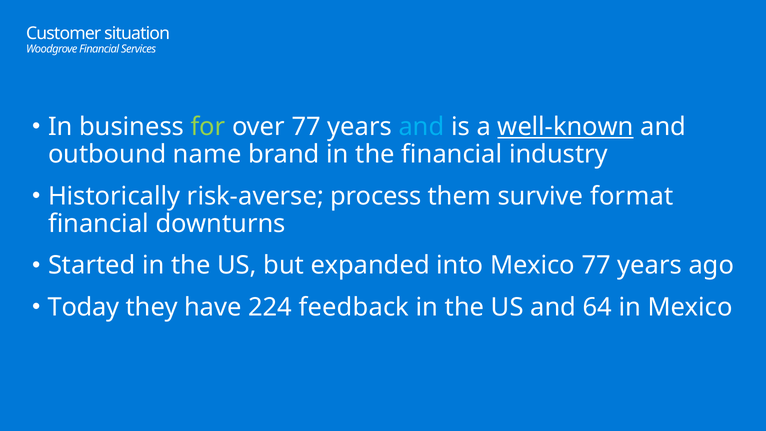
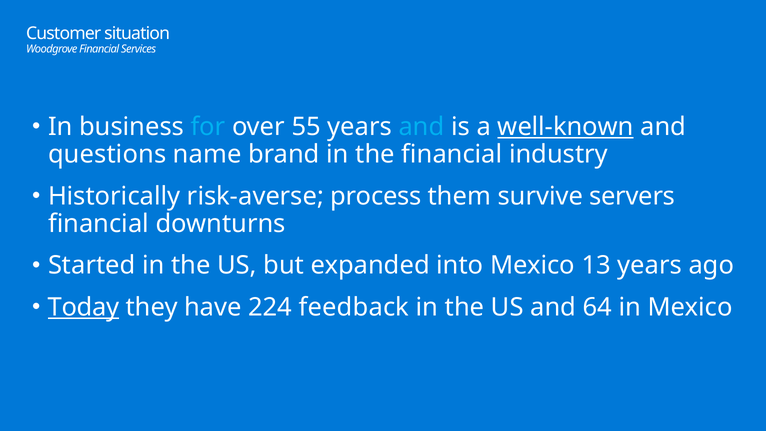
for colour: light green -> light blue
over 77: 77 -> 55
outbound: outbound -> questions
format: format -> servers
Mexico 77: 77 -> 13
Today underline: none -> present
